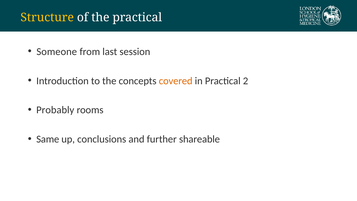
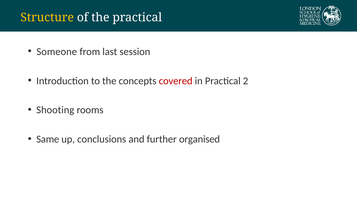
covered colour: orange -> red
Probably: Probably -> Shooting
shareable: shareable -> organised
